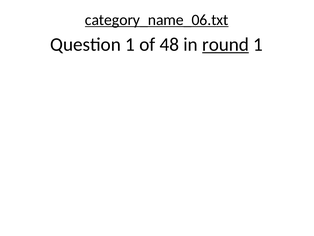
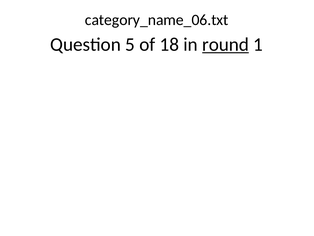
category_name_06.txt underline: present -> none
Question 1: 1 -> 5
48: 48 -> 18
